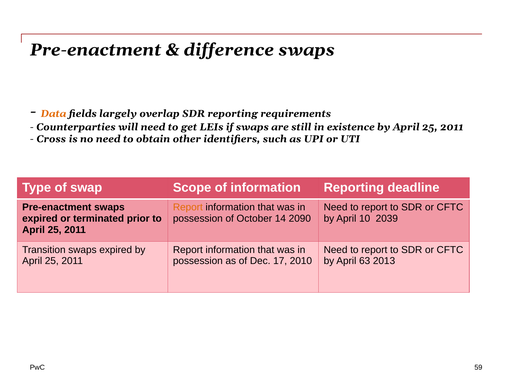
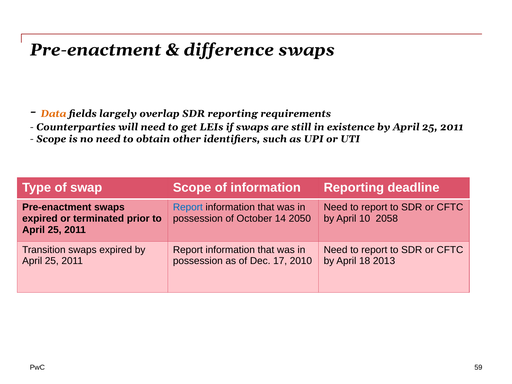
Cross at (51, 139): Cross -> Scope
Report at (188, 207) colour: orange -> blue
2090: 2090 -> 2050
2039: 2039 -> 2058
63: 63 -> 18
